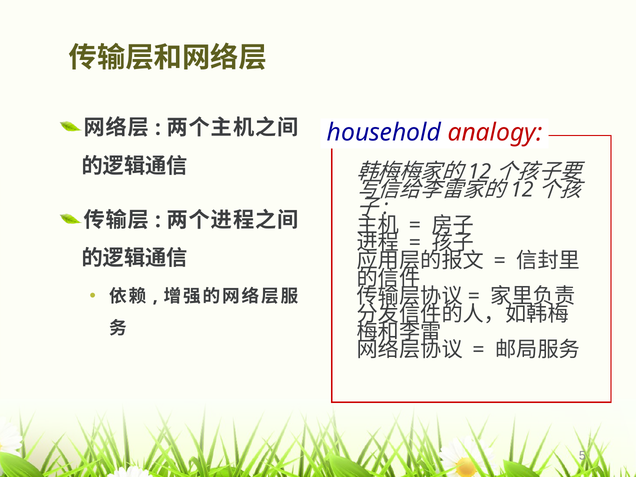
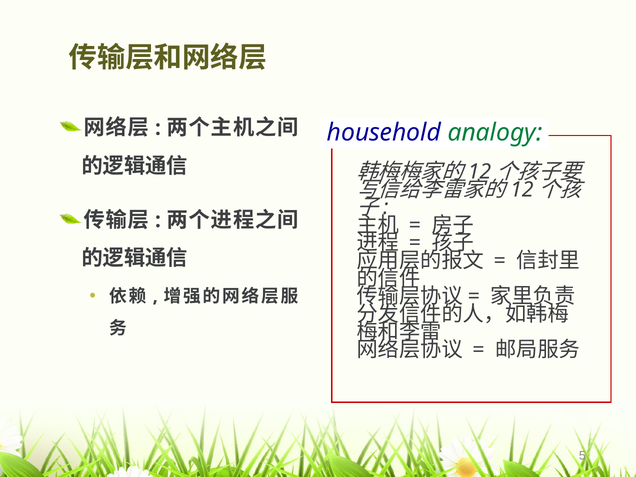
analogy colour: red -> green
